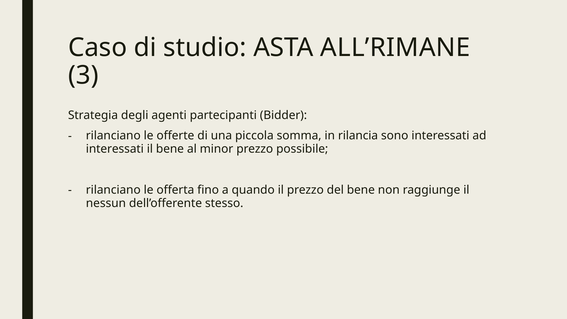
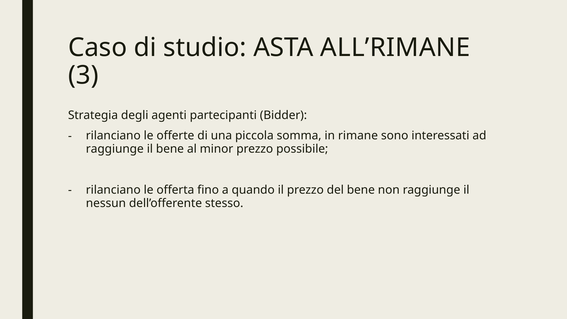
rilancia: rilancia -> rimane
interessati at (115, 149): interessati -> raggiunge
